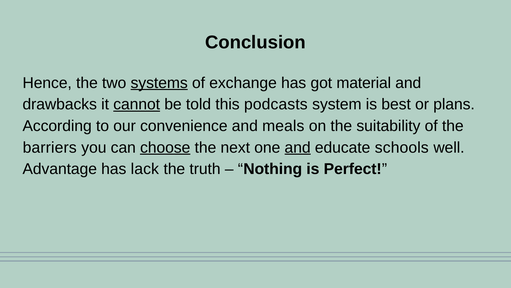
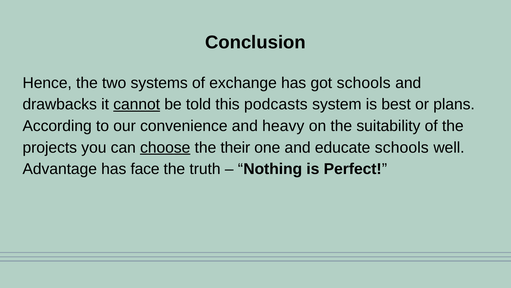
systems underline: present -> none
got material: material -> schools
meals: meals -> heavy
barriers: barriers -> projects
next: next -> their
and at (298, 147) underline: present -> none
lack: lack -> face
